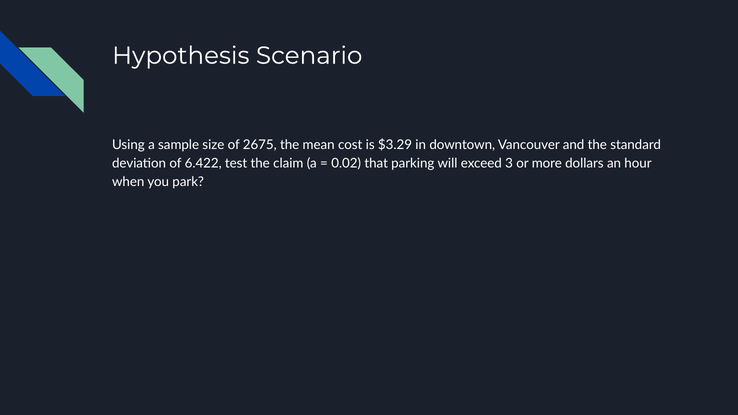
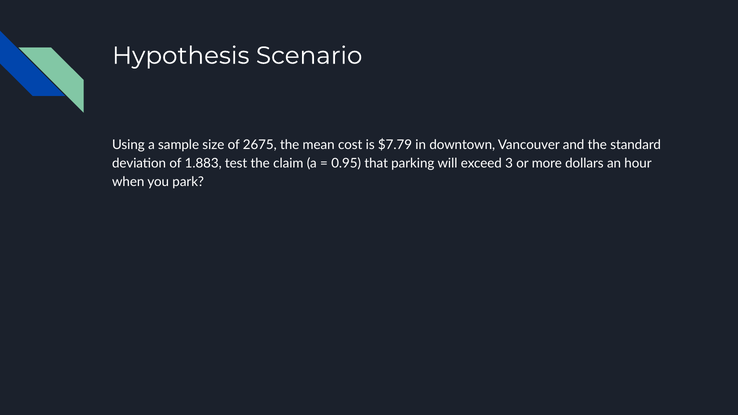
$3.29: $3.29 -> $7.79
6.422: 6.422 -> 1.883
0.02: 0.02 -> 0.95
